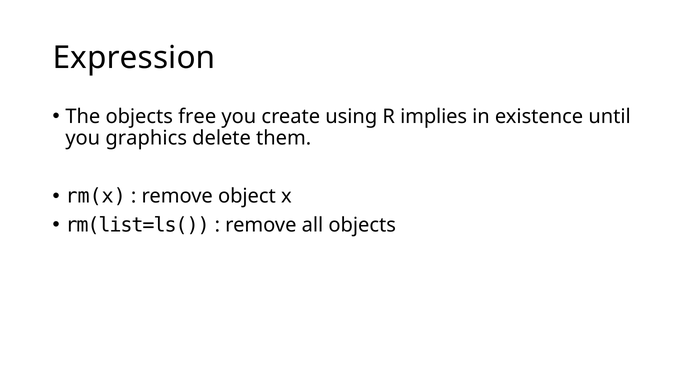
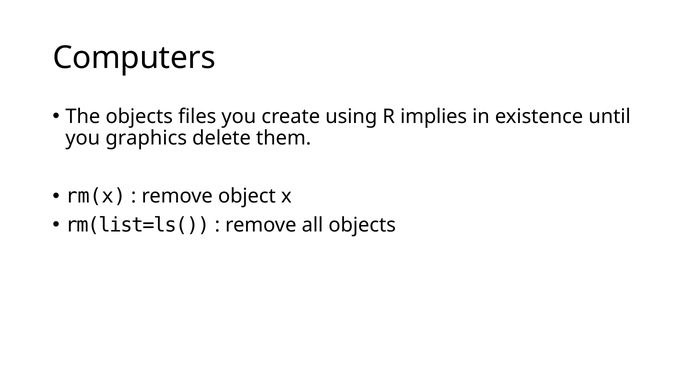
Expression: Expression -> Computers
free: free -> files
